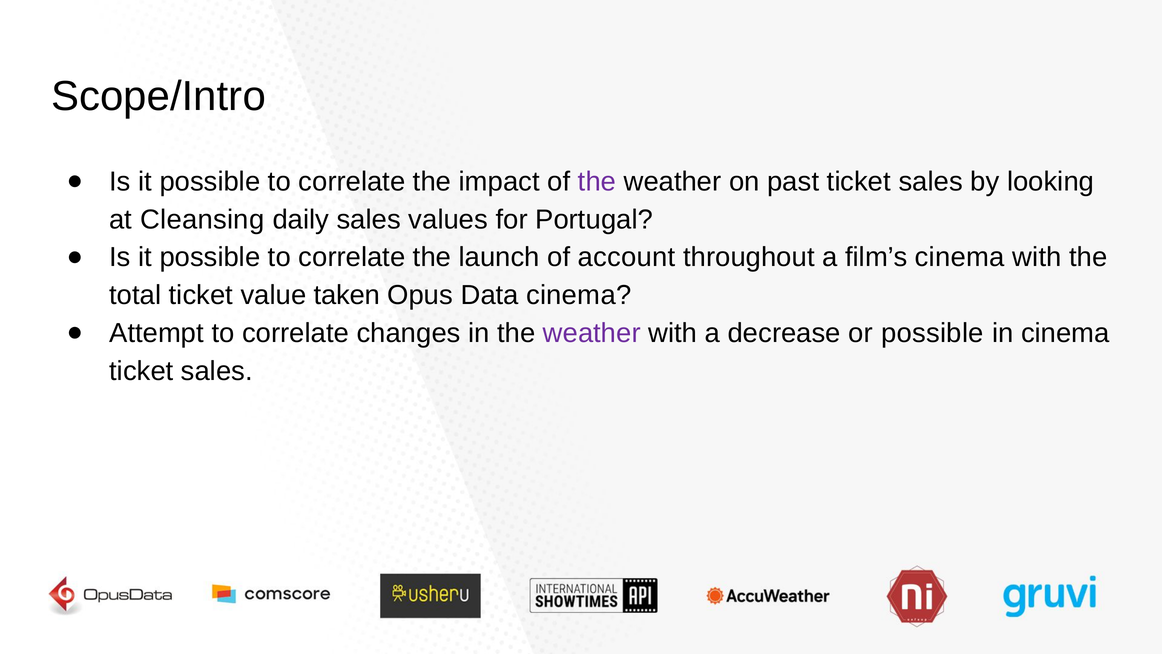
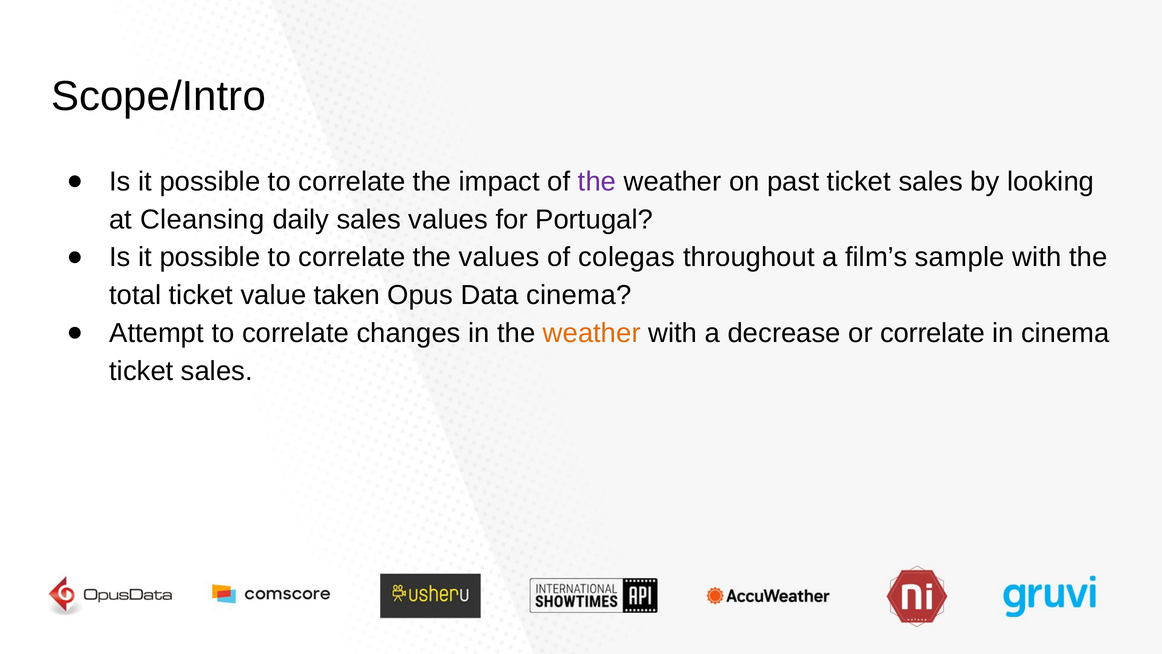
the launch: launch -> values
account: account -> colegas
film’s cinema: cinema -> sample
weather at (592, 333) colour: purple -> orange
or possible: possible -> correlate
